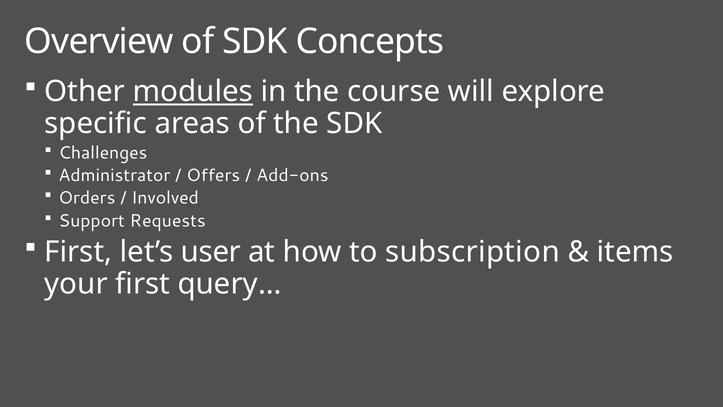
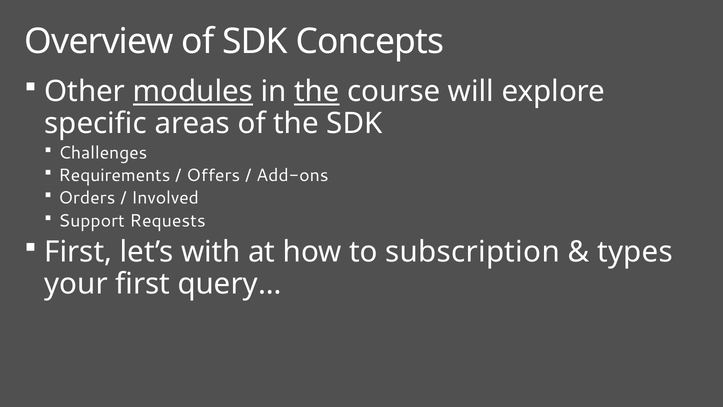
the at (317, 92) underline: none -> present
Administrator: Administrator -> Requirements
user: user -> with
items: items -> types
